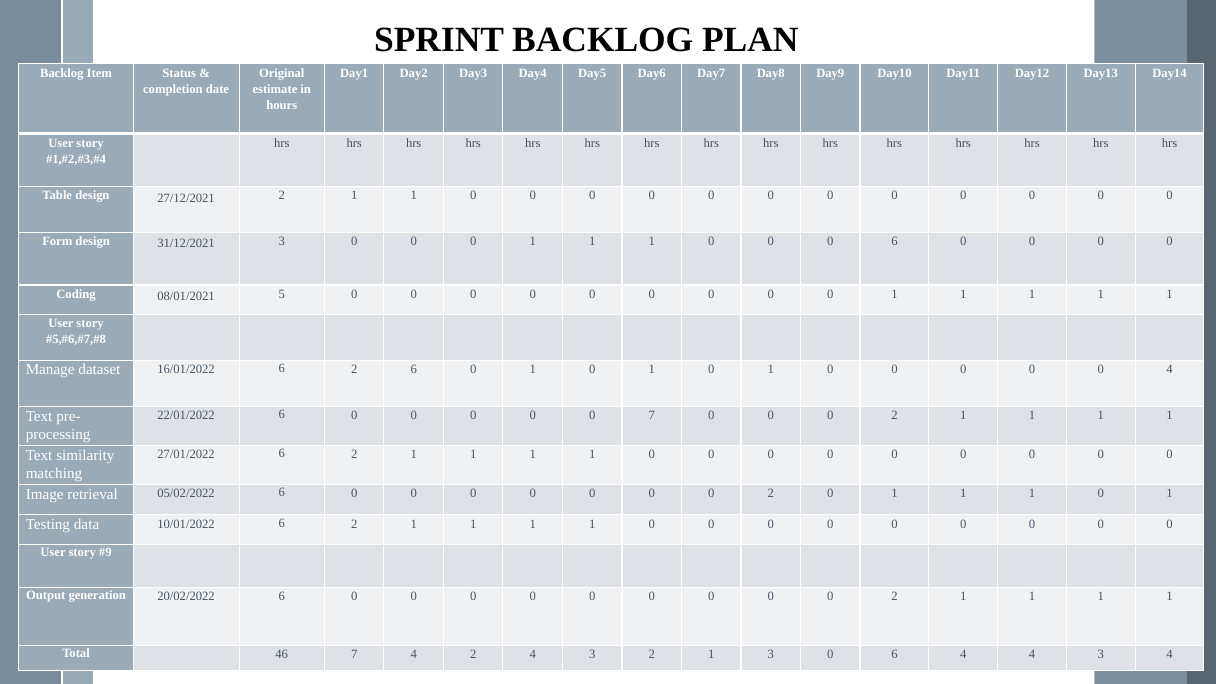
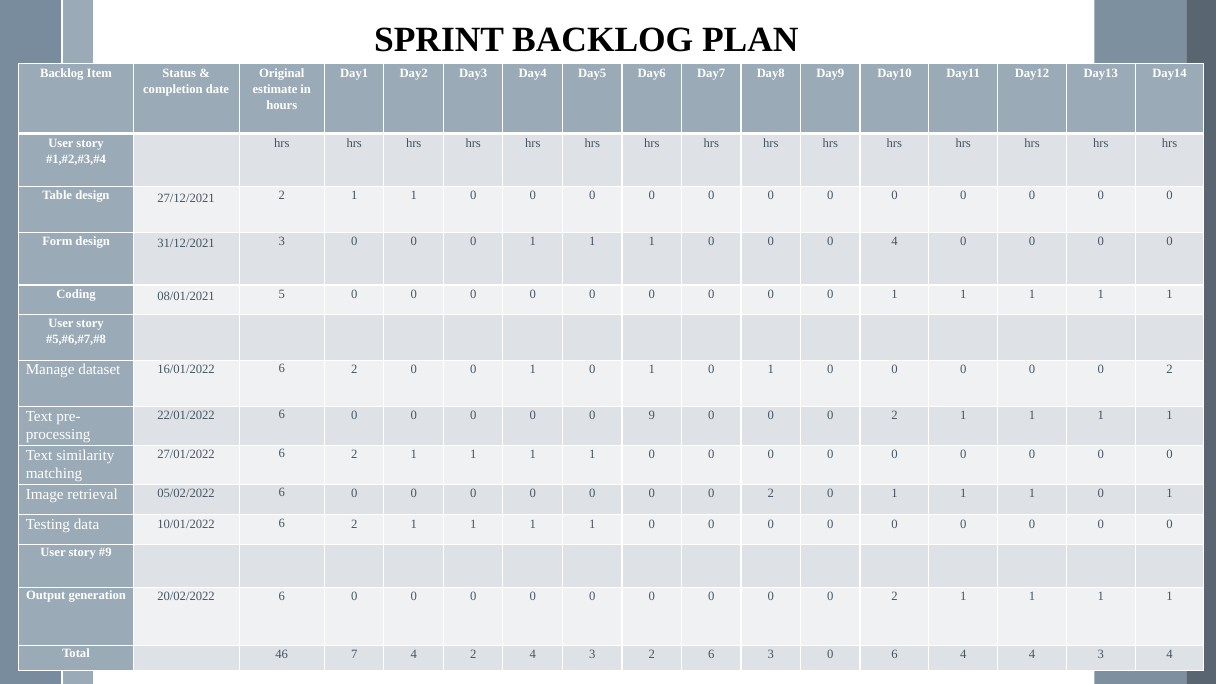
0 0 6: 6 -> 4
6 2 6: 6 -> 0
4 at (1170, 369): 4 -> 2
0 7: 7 -> 9
3 2 1: 1 -> 6
